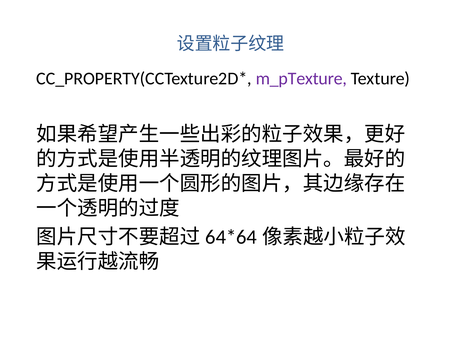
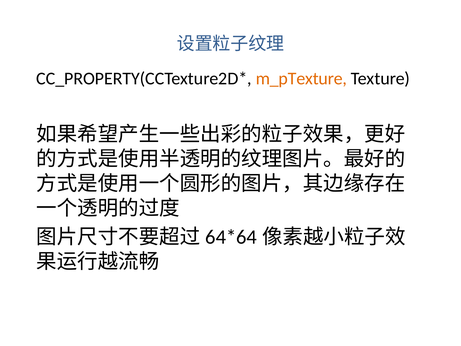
m_pTexture colour: purple -> orange
